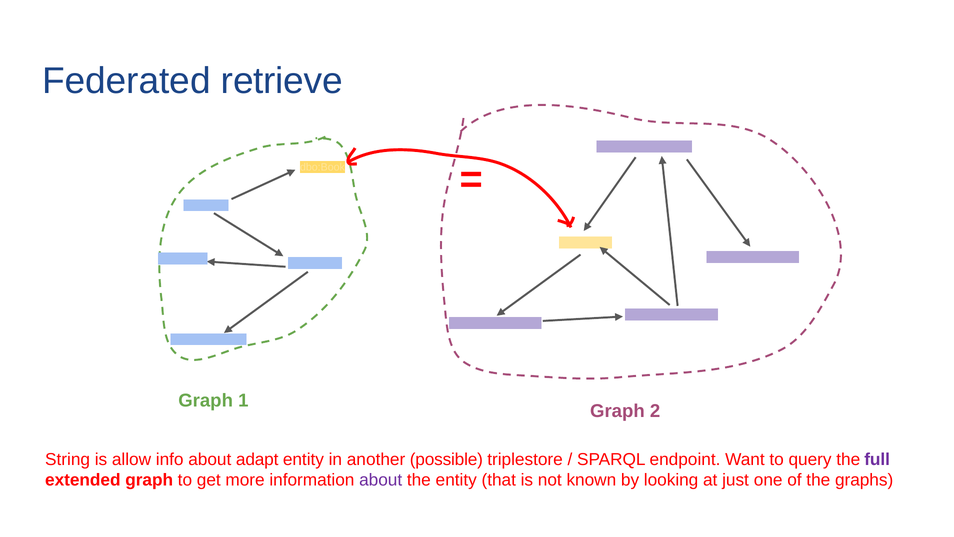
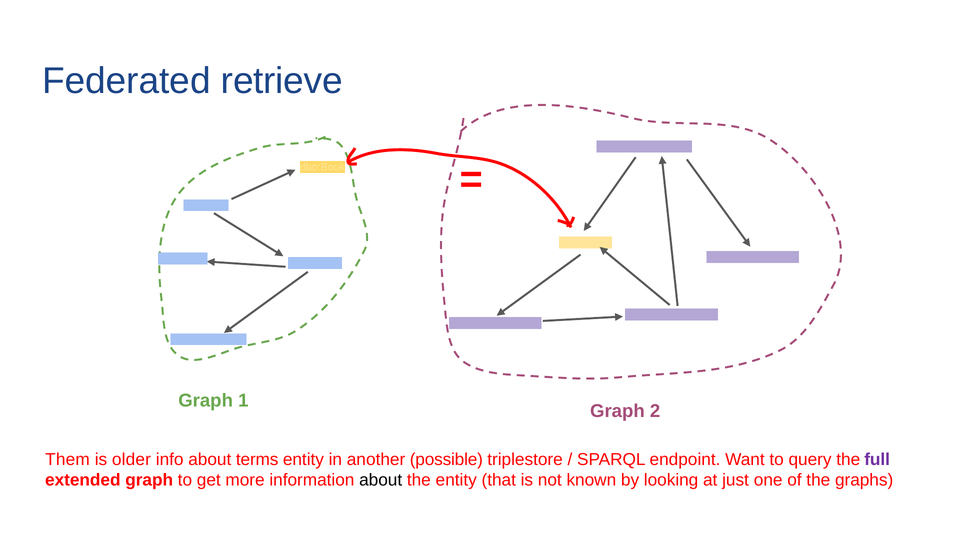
String: String -> Them
allow: allow -> older
adapt: adapt -> terms
about at (381, 480) colour: purple -> black
